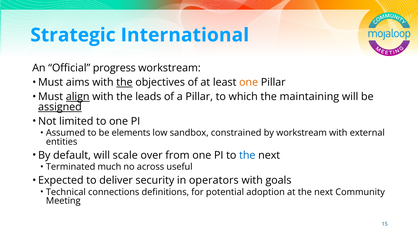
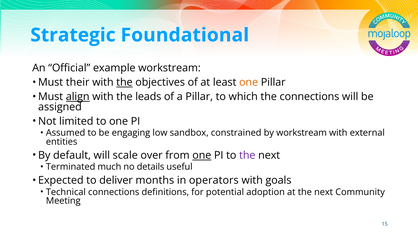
International: International -> Foundational
progress: progress -> example
aims: aims -> their
the maintaining: maintaining -> connections
assigned underline: present -> none
elements: elements -> engaging
one at (202, 155) underline: none -> present
the at (247, 155) colour: blue -> purple
across: across -> details
security: security -> months
